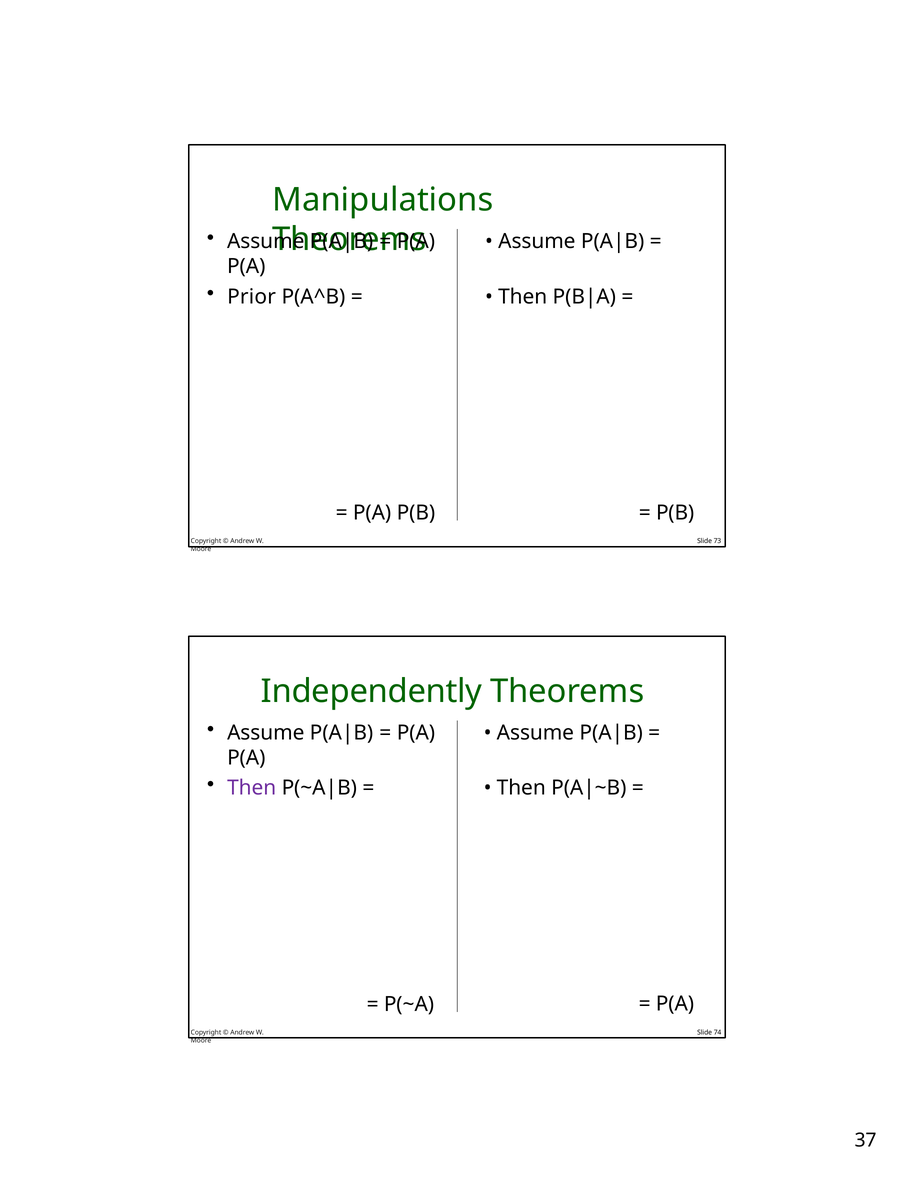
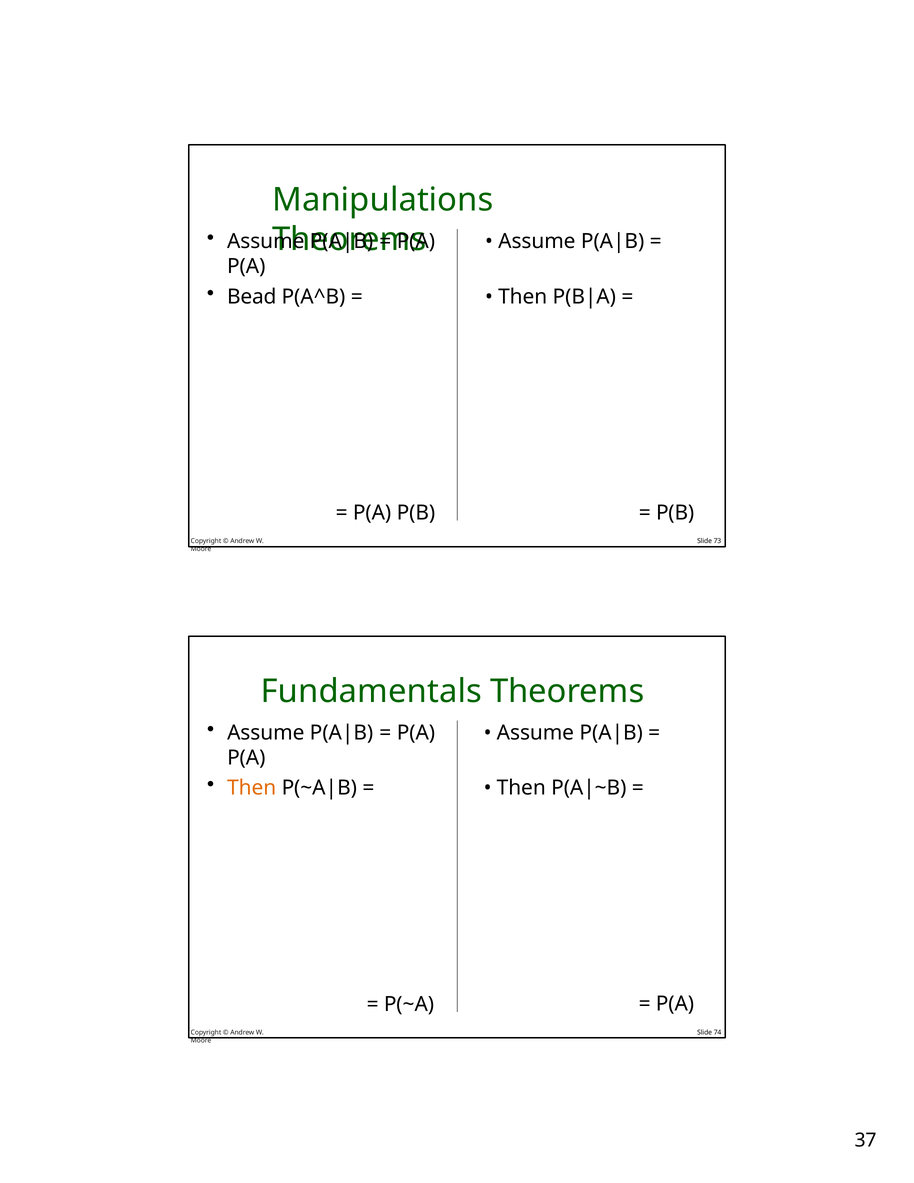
Prior: Prior -> Bead
Independently: Independently -> Fundamentals
Then at (252, 788) colour: purple -> orange
